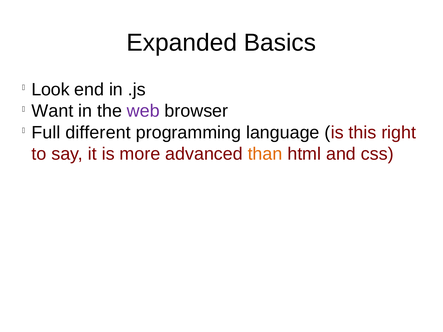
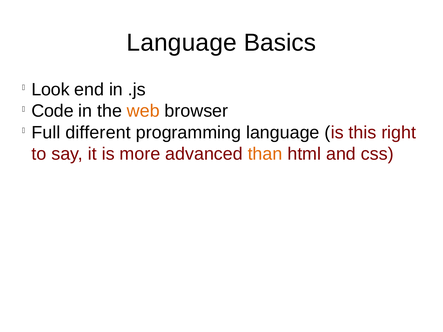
Expanded at (182, 43): Expanded -> Language
Want: Want -> Code
web colour: purple -> orange
